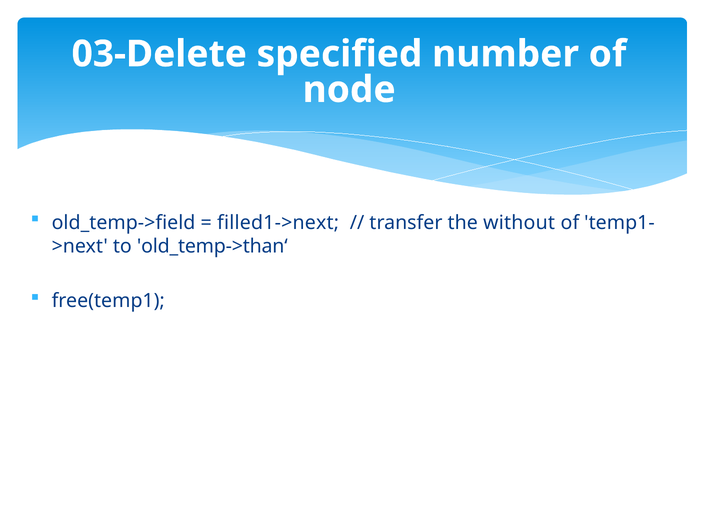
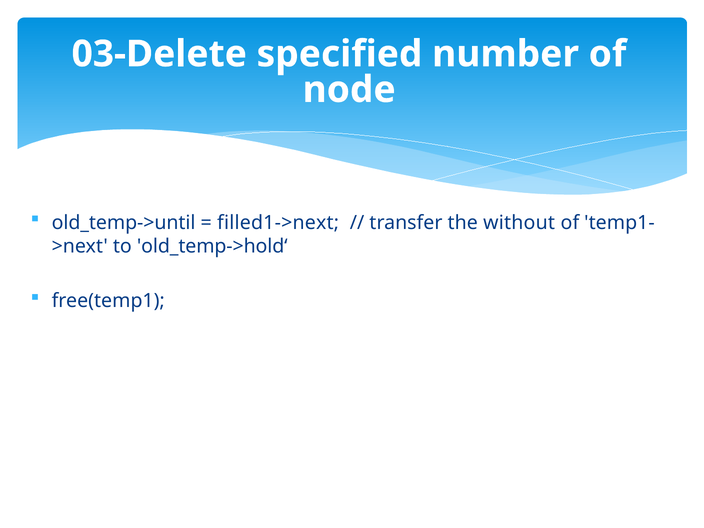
old_temp->field: old_temp->field -> old_temp->until
old_temp->than‘: old_temp->than‘ -> old_temp->hold‘
